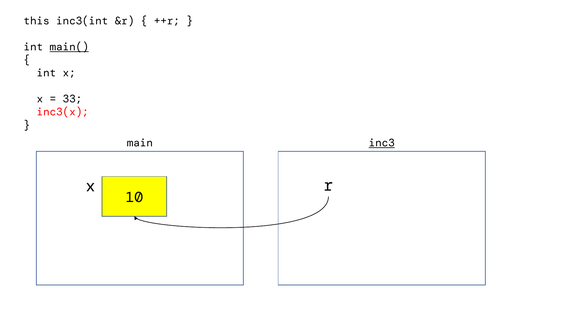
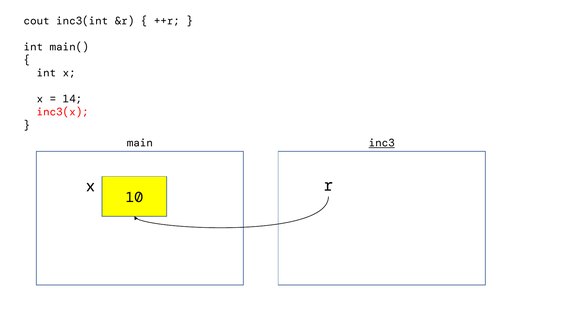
this: this -> cout
main( underline: present -> none
33: 33 -> 14
